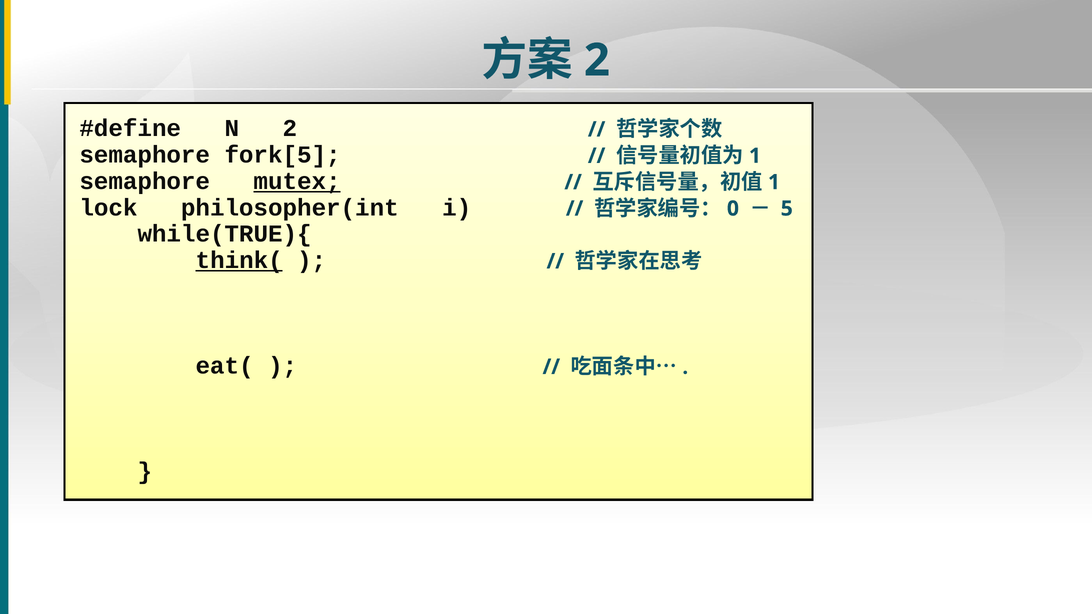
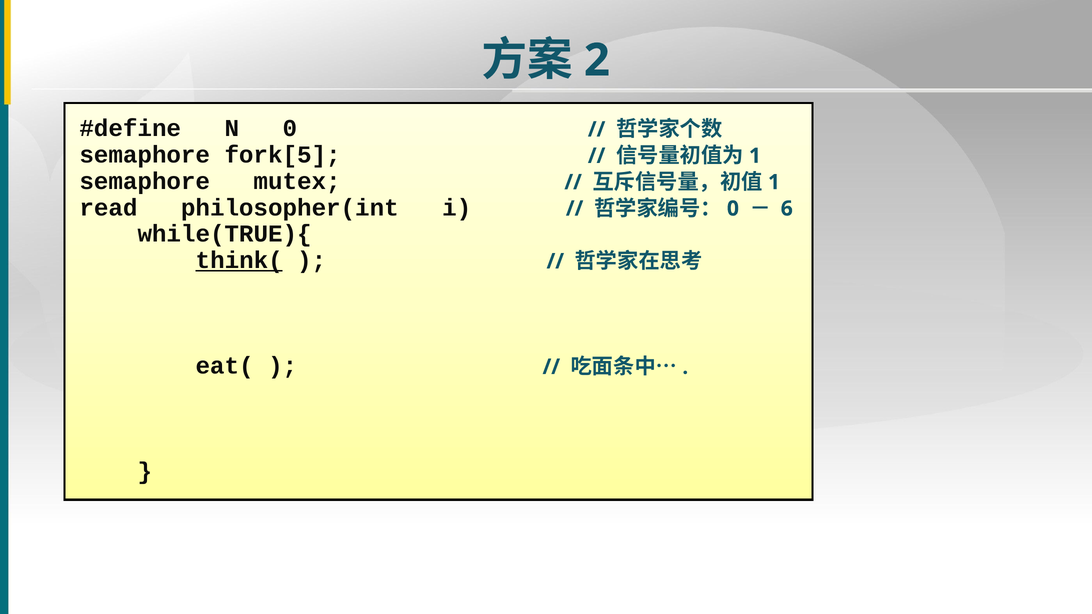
N 2: 2 -> 0
mutex underline: present -> none
lock: lock -> read
5: 5 -> 6
